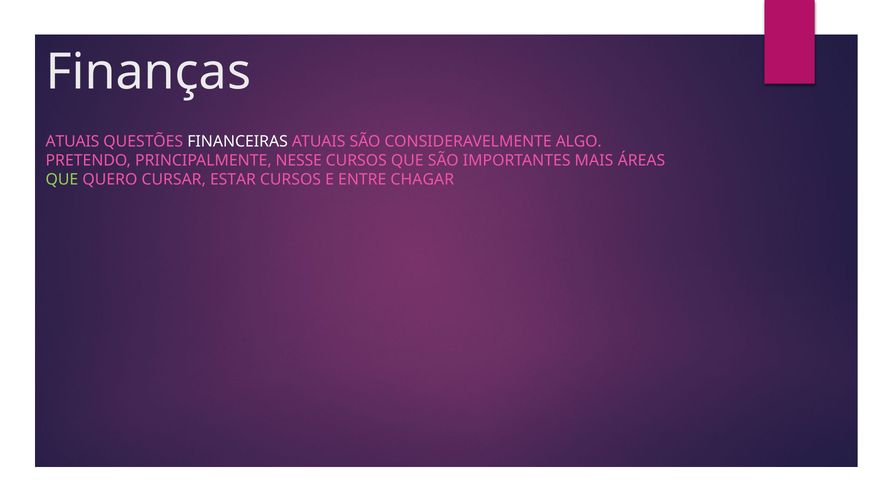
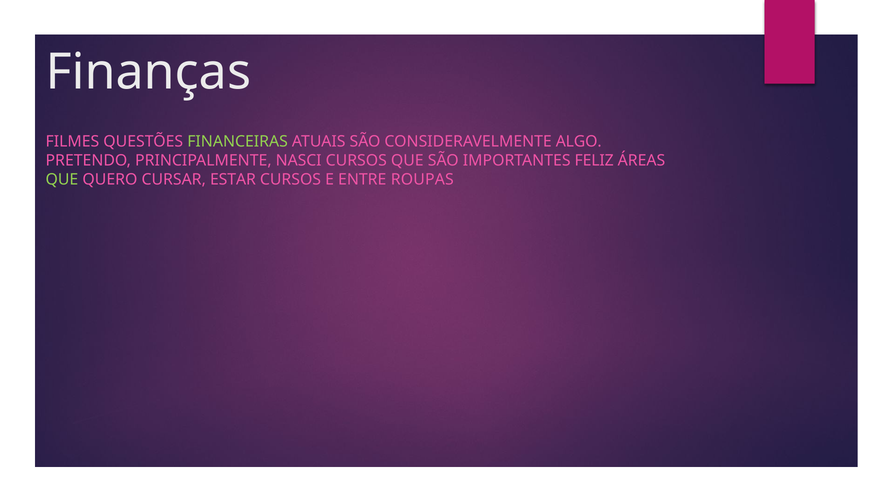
ATUAIS at (72, 142): ATUAIS -> FILMES
FINANCEIRAS colour: white -> light green
NESSE: NESSE -> NASCI
MAIS: MAIS -> FELIZ
CHAGAR: CHAGAR -> ROUPAS
